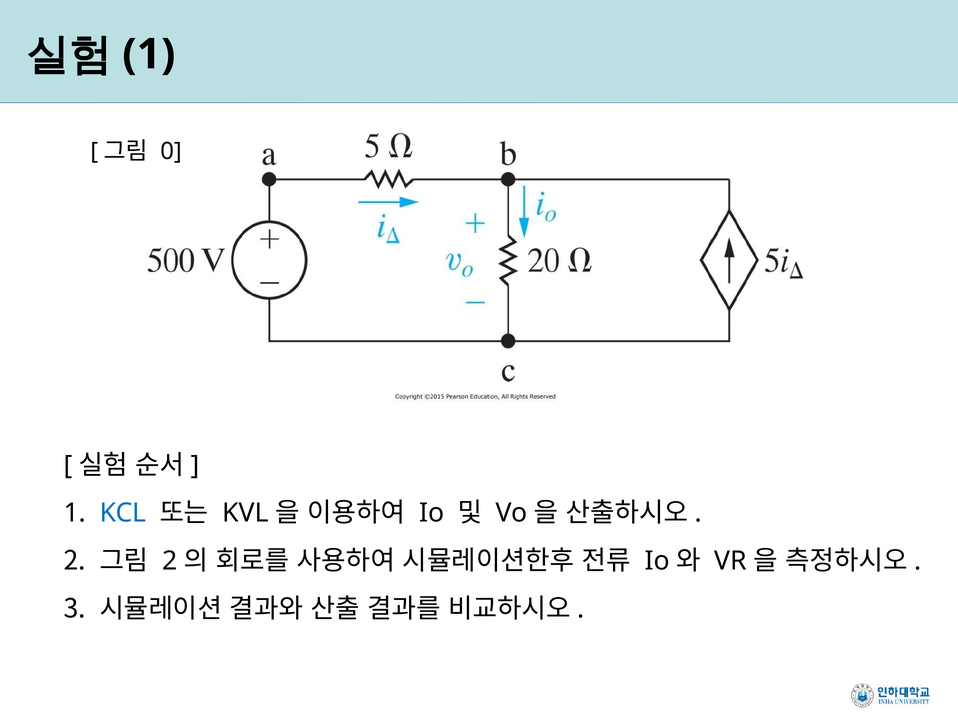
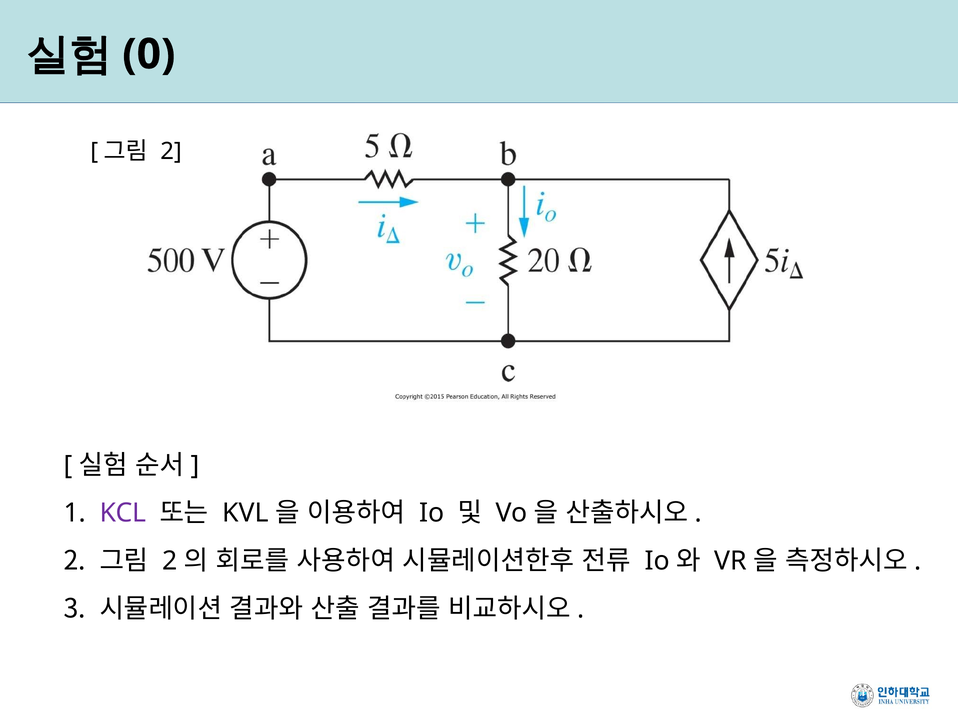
1 at (149, 54): 1 -> 0
0 at (171, 152): 0 -> 2
KCL colour: blue -> purple
